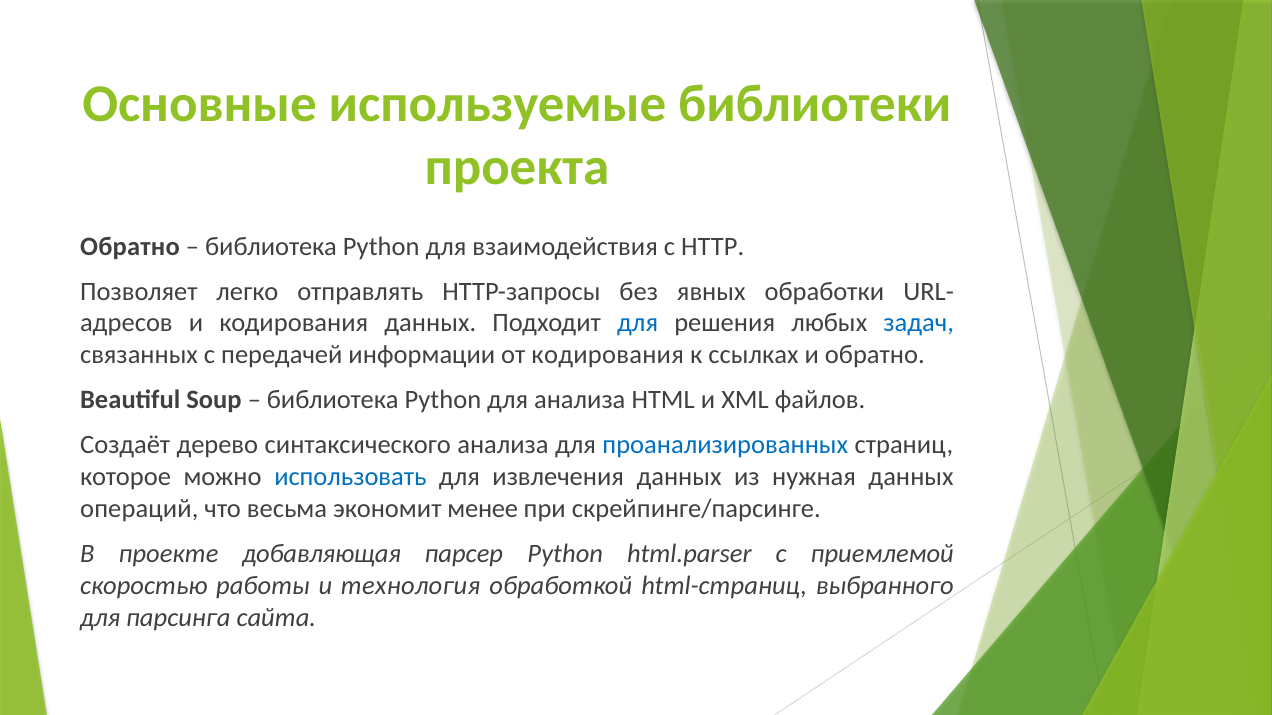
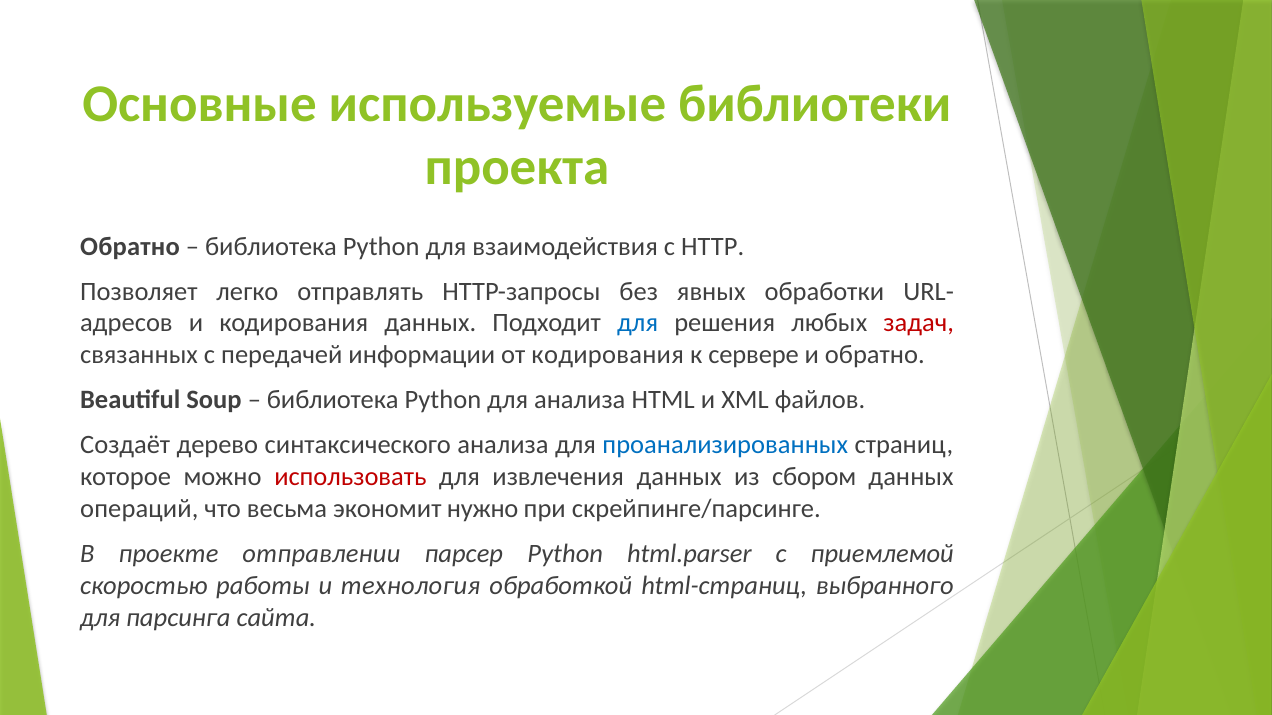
задач colour: blue -> red
ссылках: ссылках -> сервере
использовать colour: blue -> red
нужная: нужная -> сбором
менее: менее -> нужно
добавляющая: добавляющая -> отправлении
